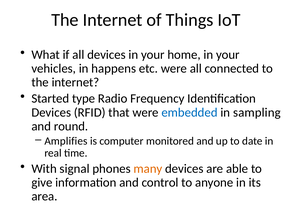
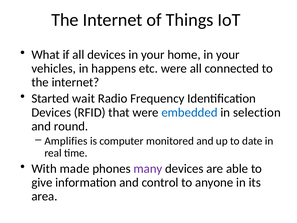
type: type -> wait
sampling: sampling -> selection
signal: signal -> made
many colour: orange -> purple
